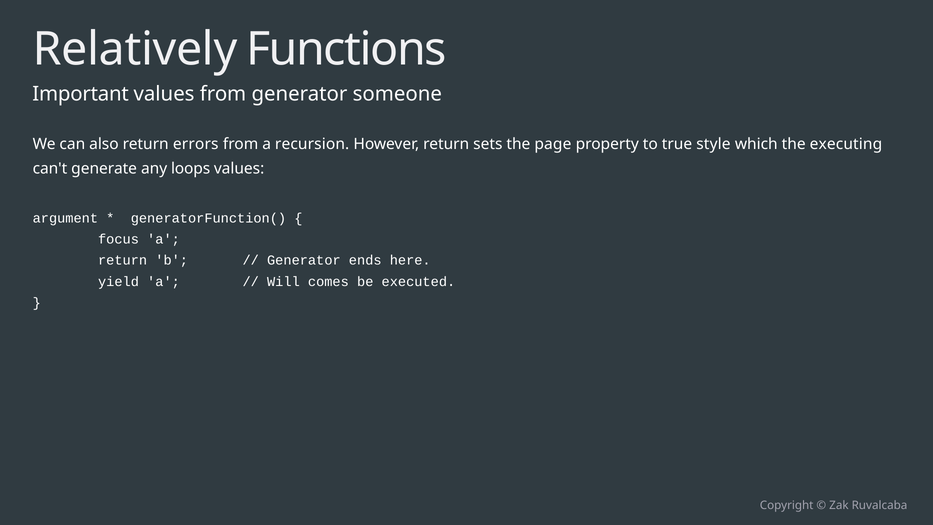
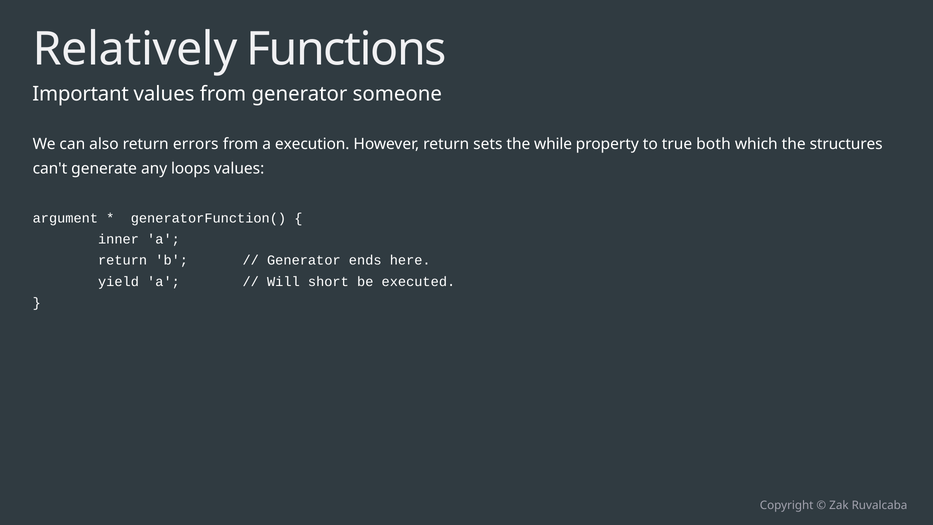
recursion: recursion -> execution
page: page -> while
style: style -> both
executing: executing -> structures
focus: focus -> inner
comes: comes -> short
